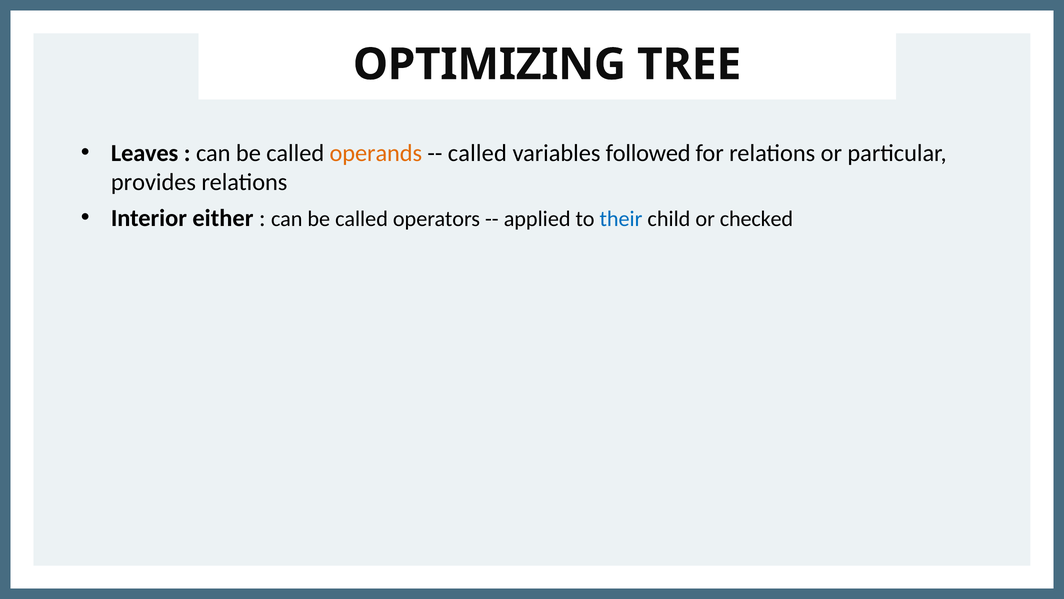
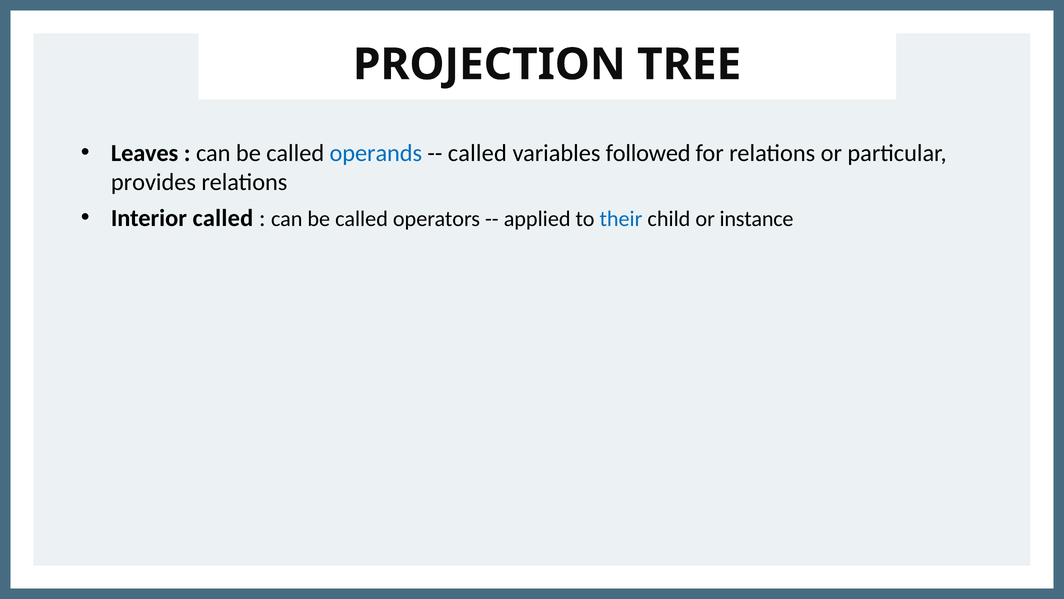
OPTIMIZING: OPTIMIZING -> PROJECTION
operands colour: orange -> blue
Interior either: either -> called
checked: checked -> instance
